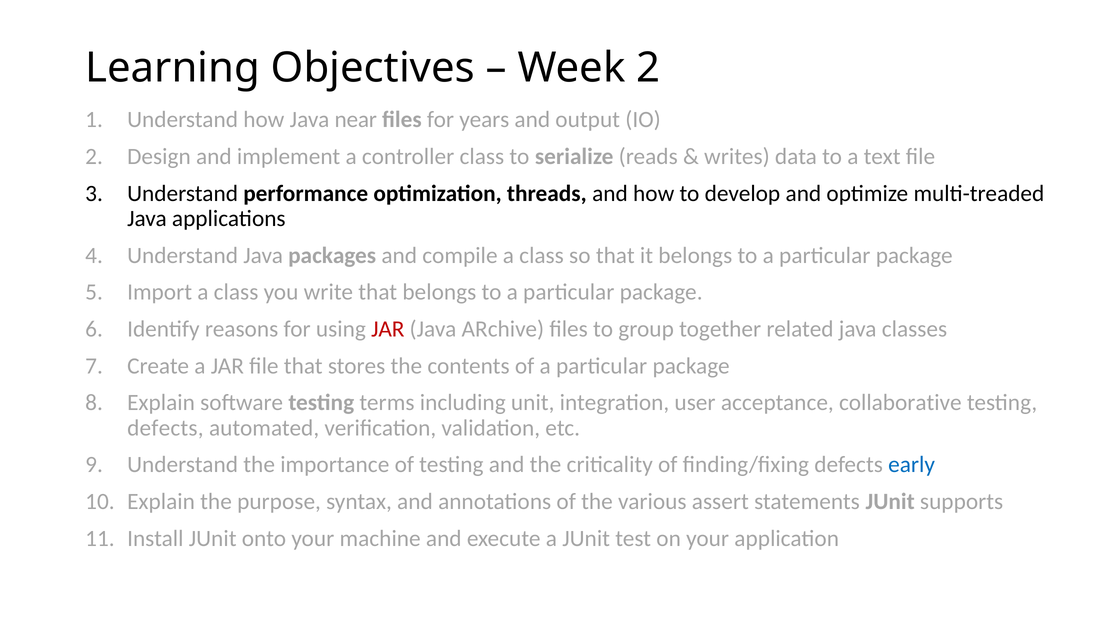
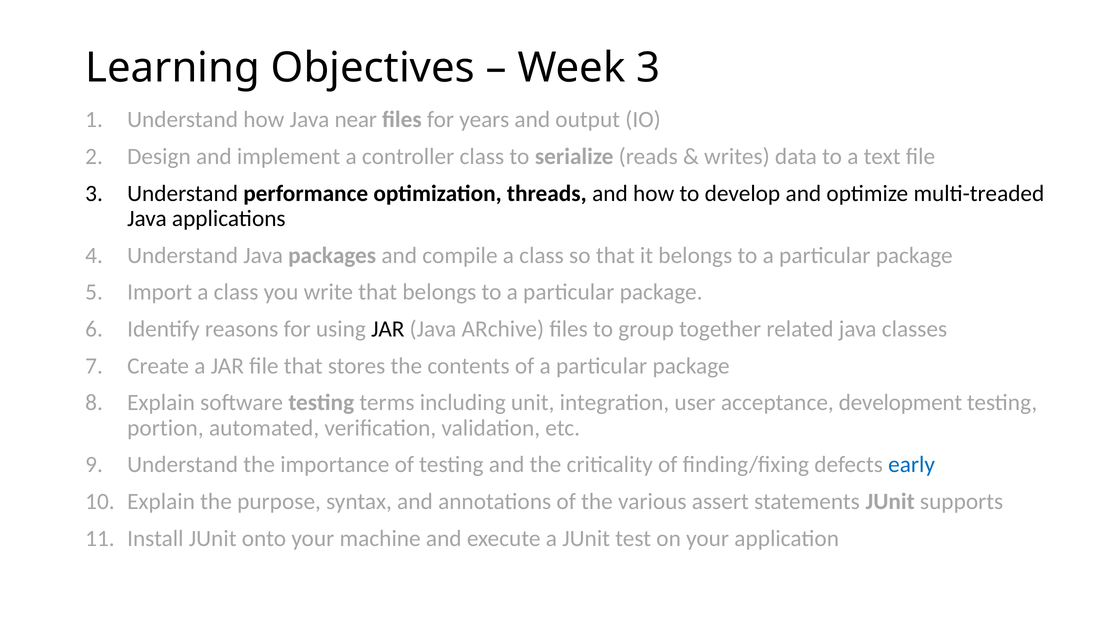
Week 2: 2 -> 3
JAR at (388, 329) colour: red -> black
collaborative: collaborative -> development
defects at (165, 428): defects -> portion
